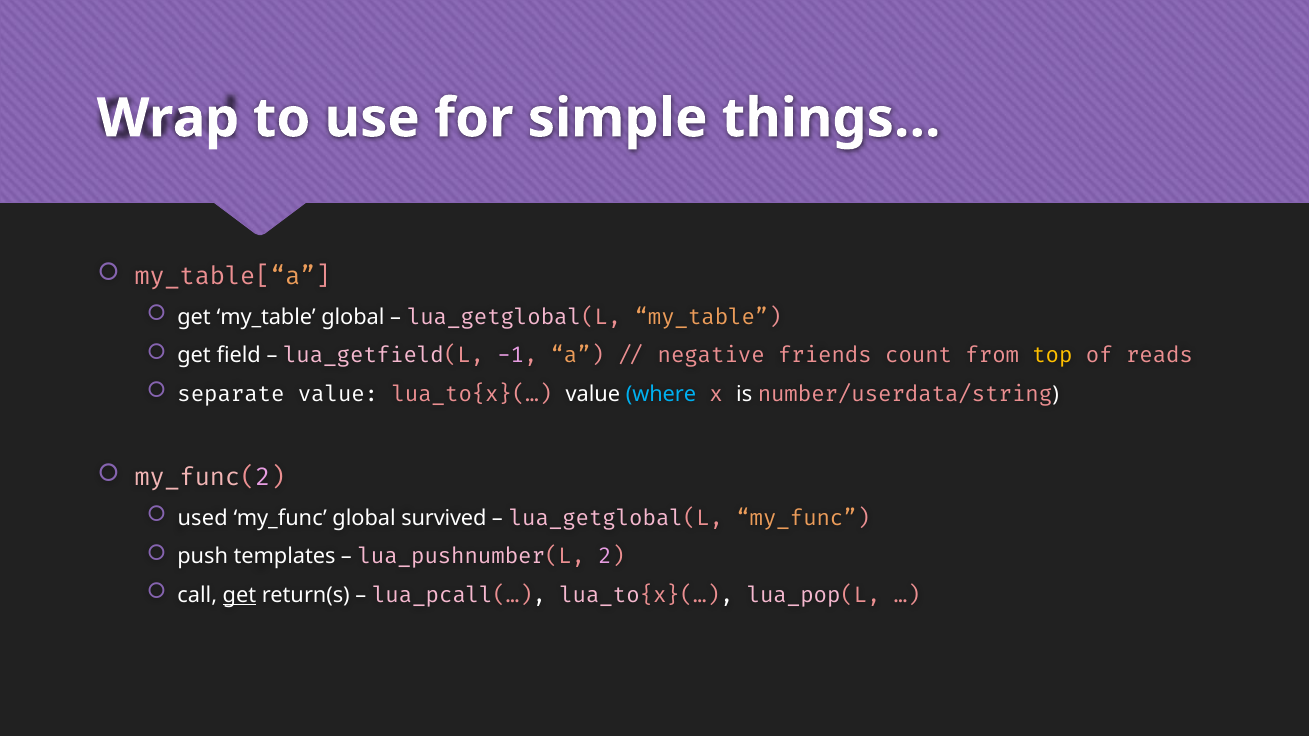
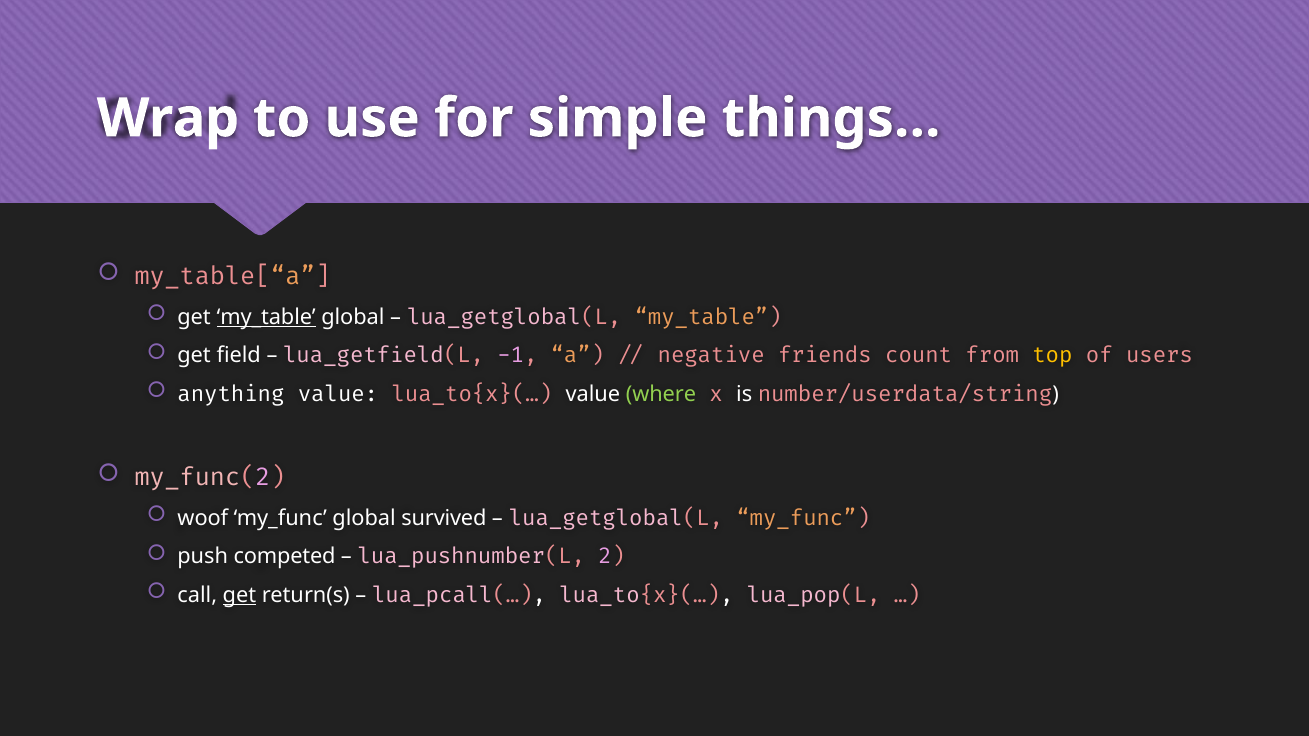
my_table at (266, 317) underline: none -> present
reads: reads -> users
separate: separate -> anything
where colour: light blue -> light green
used: used -> woof
templates: templates -> competed
